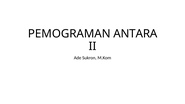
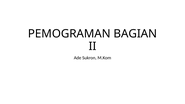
ANTARA: ANTARA -> BAGIAN
